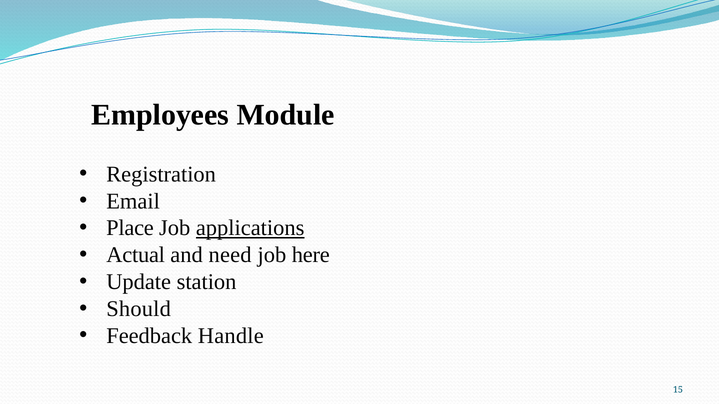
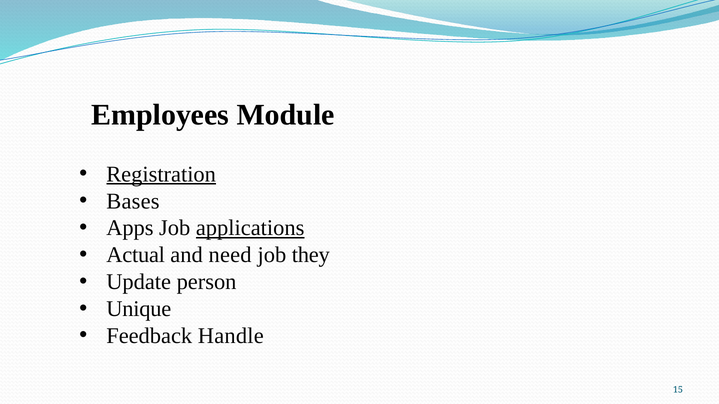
Registration underline: none -> present
Email: Email -> Bases
Place: Place -> Apps
here: here -> they
station: station -> person
Should: Should -> Unique
